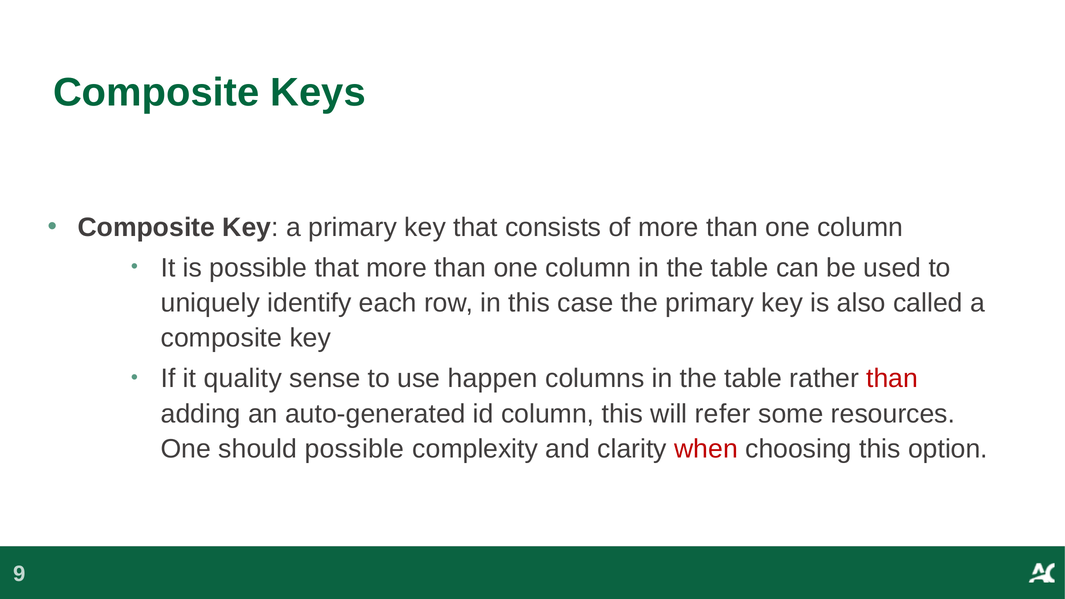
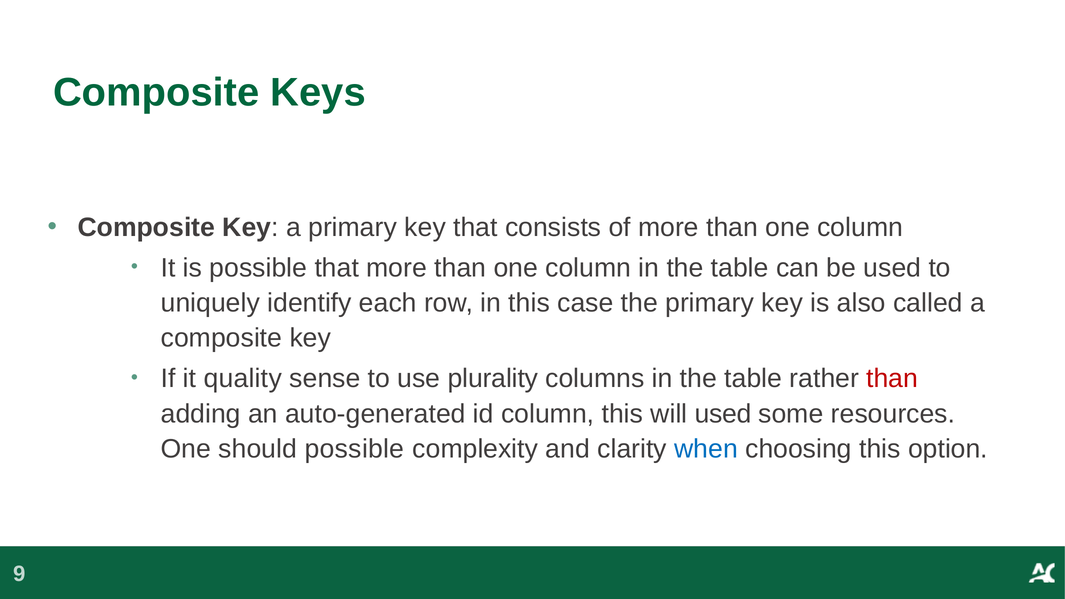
happen: happen -> plurality
will refer: refer -> used
when colour: red -> blue
